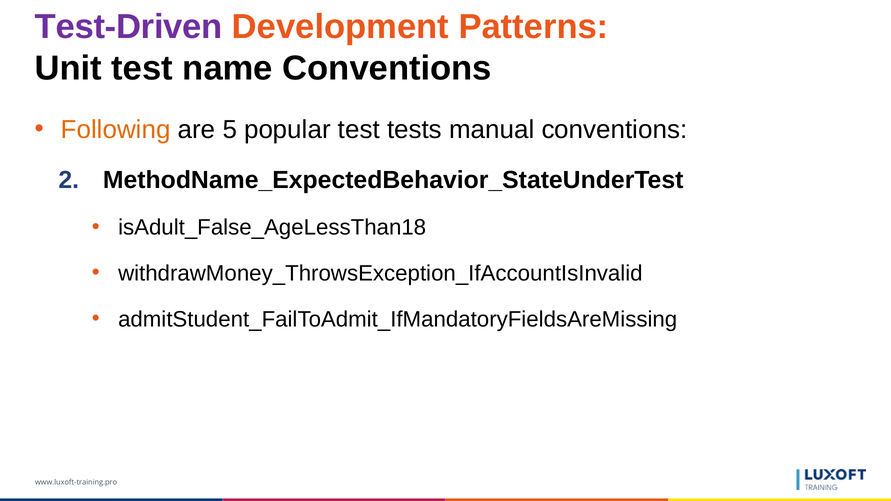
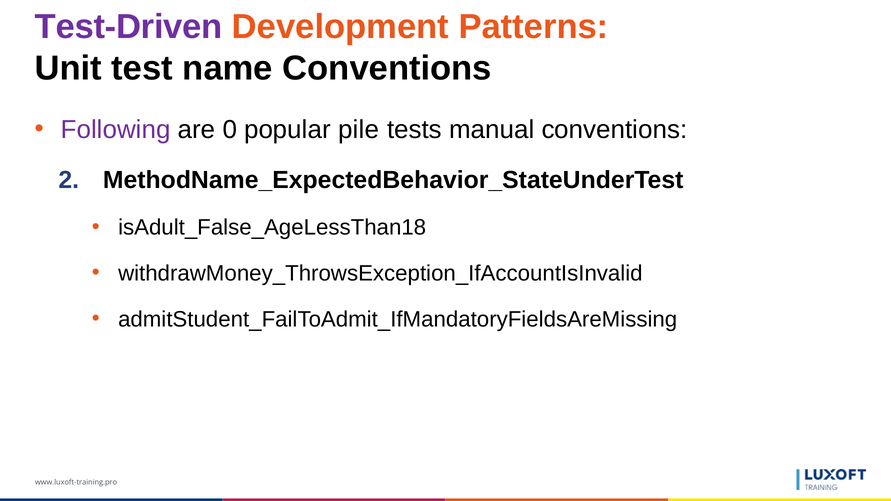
Following colour: orange -> purple
5: 5 -> 0
popular test: test -> pile
